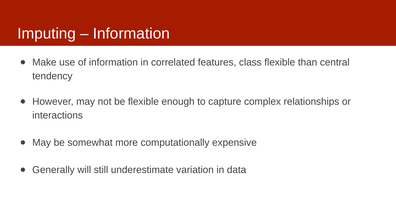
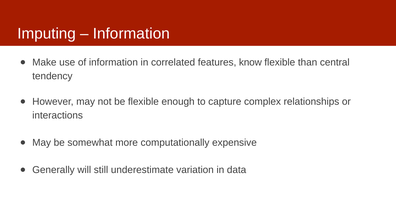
class: class -> know
